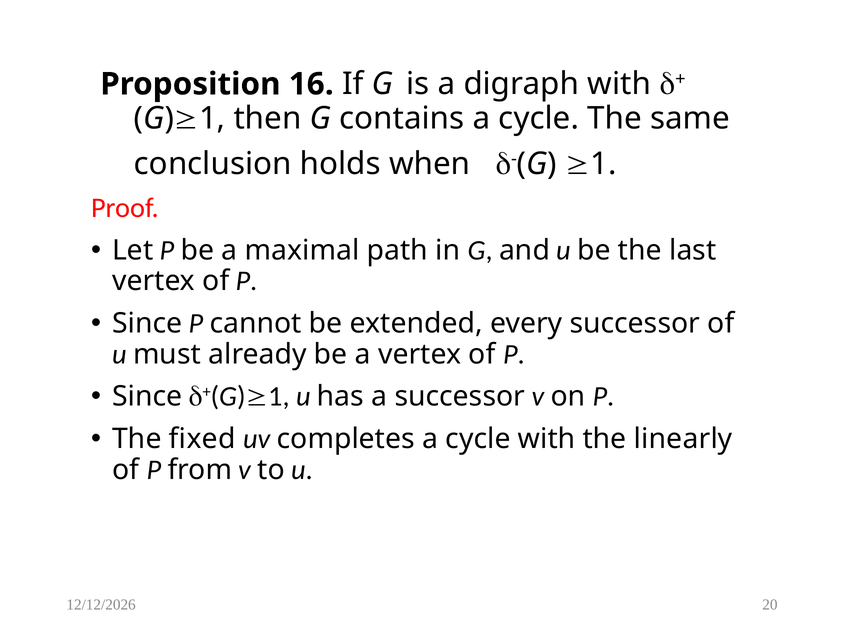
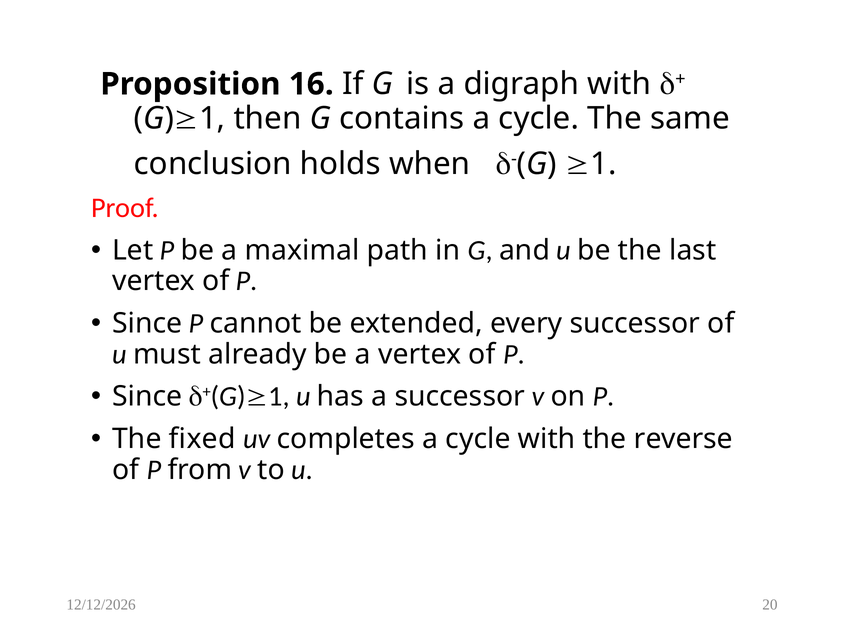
linearly: linearly -> reverse
